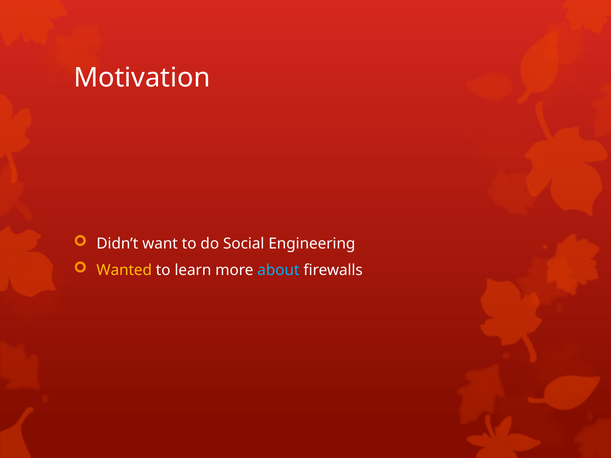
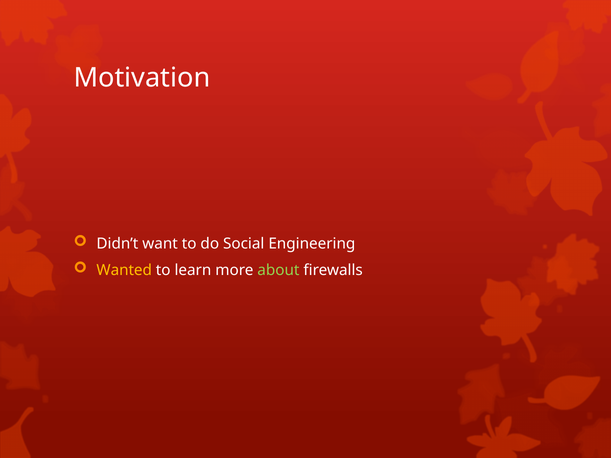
about colour: light blue -> light green
